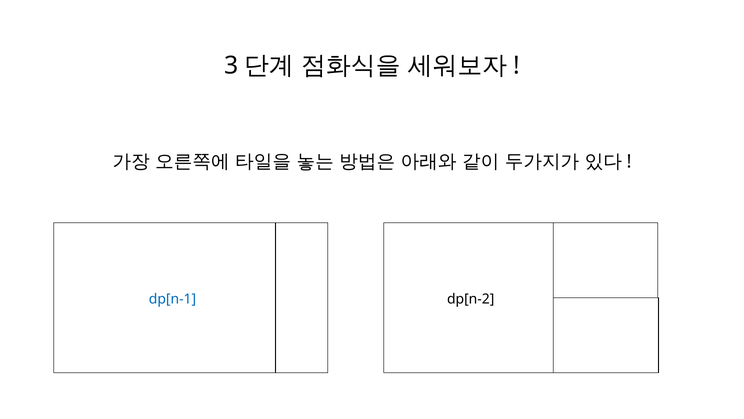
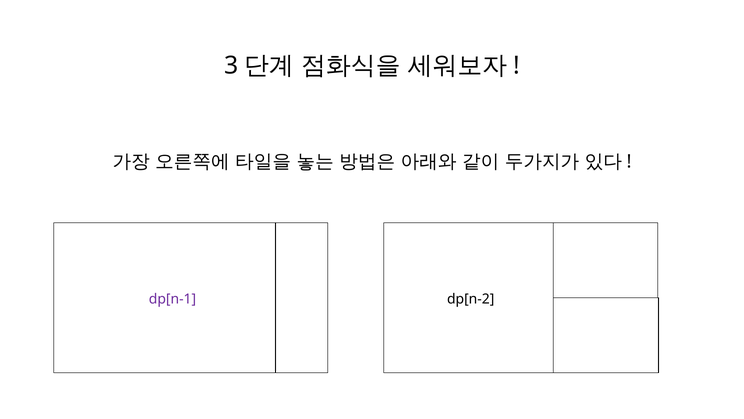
dp[n-1 colour: blue -> purple
